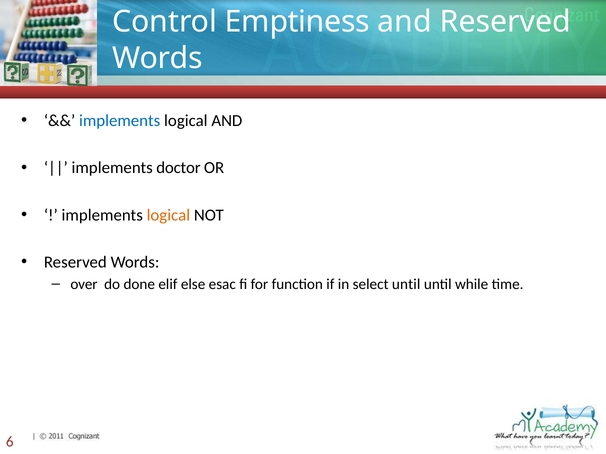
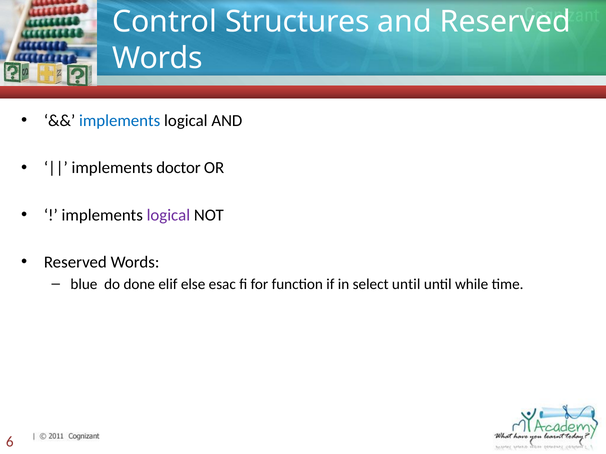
Emptiness: Emptiness -> Structures
logical at (168, 215) colour: orange -> purple
over: over -> blue
